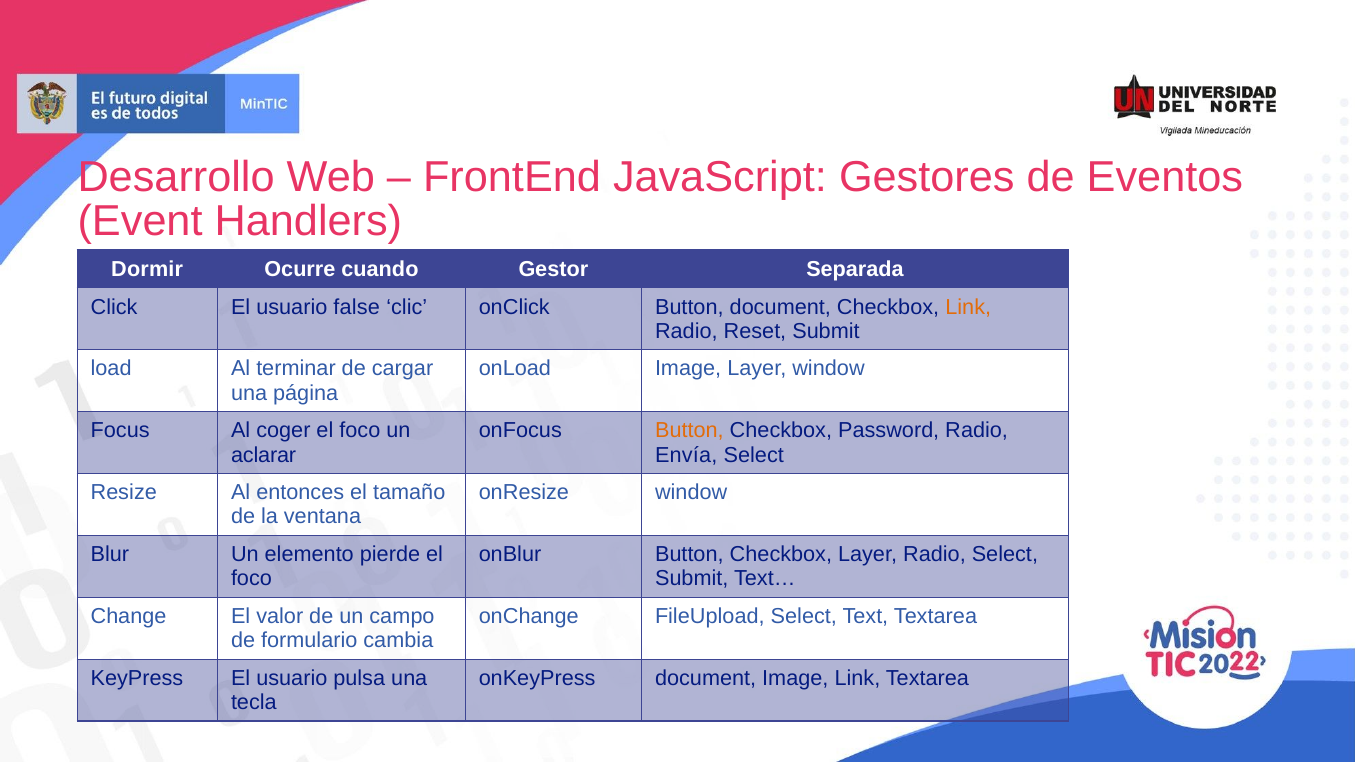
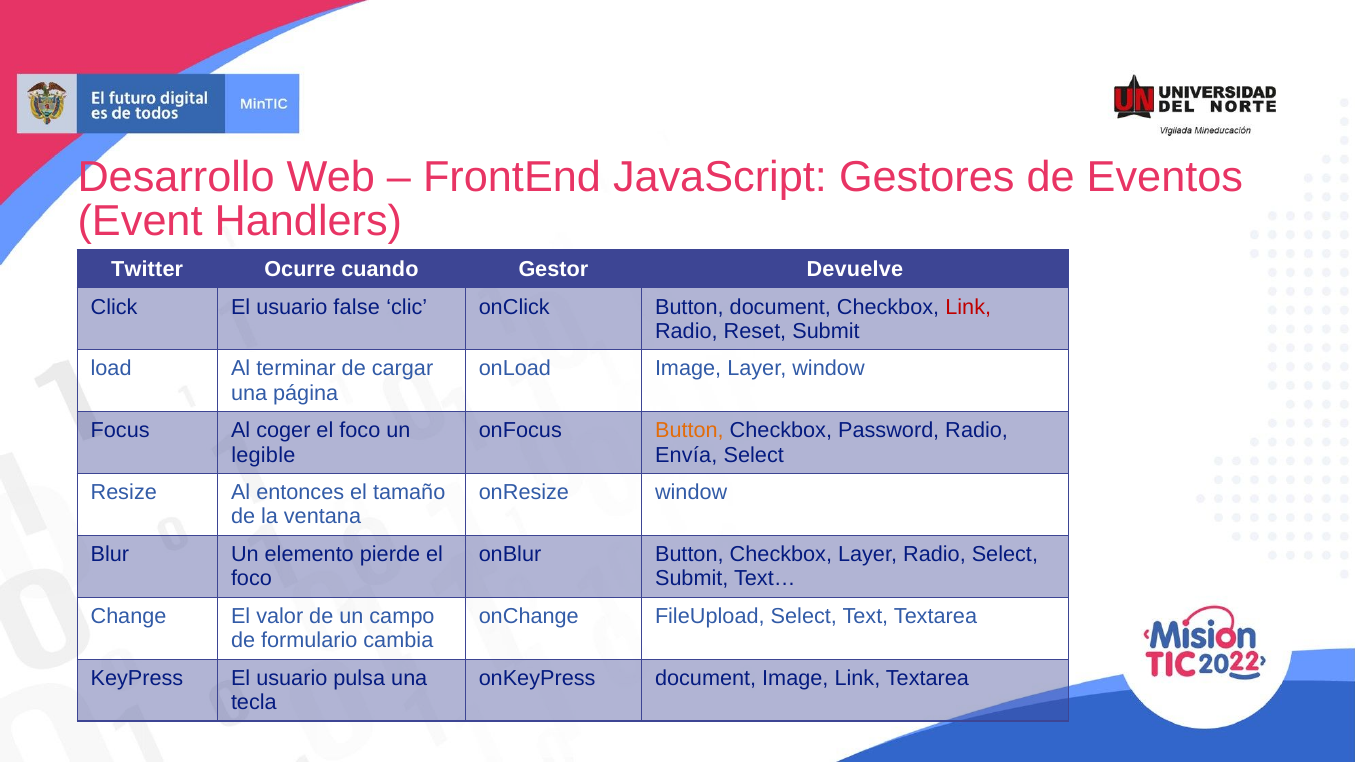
Dormir: Dormir -> Twitter
Separada: Separada -> Devuelve
Link at (968, 307) colour: orange -> red
aclarar: aclarar -> legible
